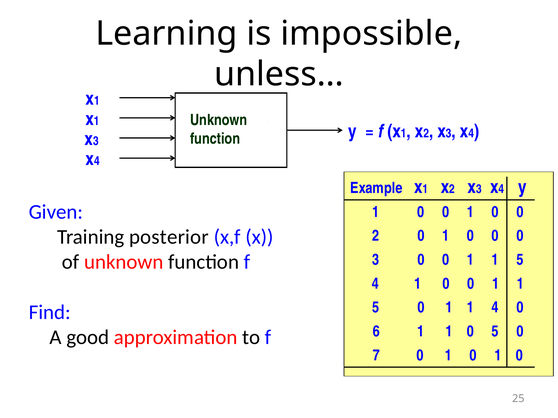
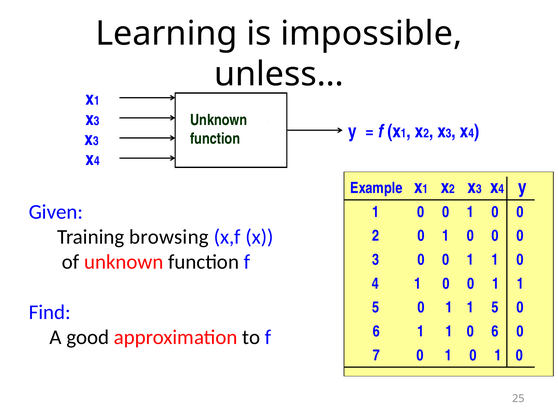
1 at (97, 121): 1 -> 3
posterior: posterior -> browsing
5 at (520, 260): 5 -> 0
4 at (495, 308): 4 -> 5
1 0 5: 5 -> 6
